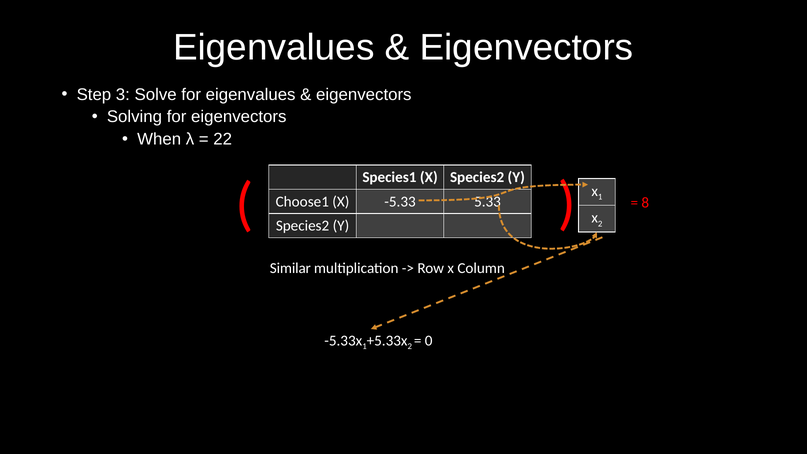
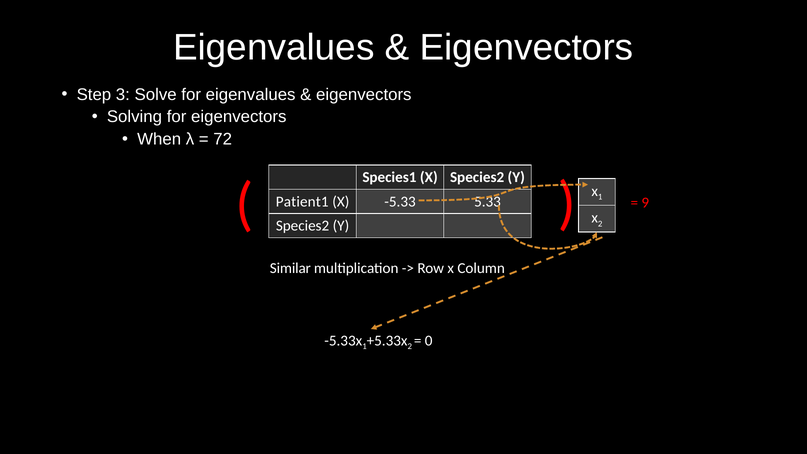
22: 22 -> 72
8: 8 -> 9
Choose1: Choose1 -> Patient1
